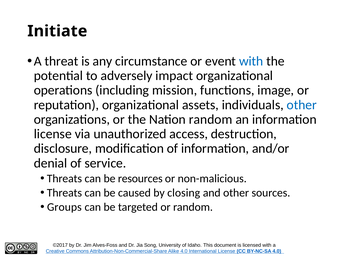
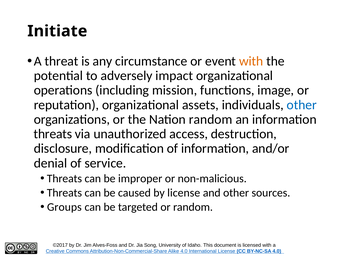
with at (251, 61) colour: blue -> orange
license at (53, 134): license -> threats
resources: resources -> improper
by closing: closing -> license
